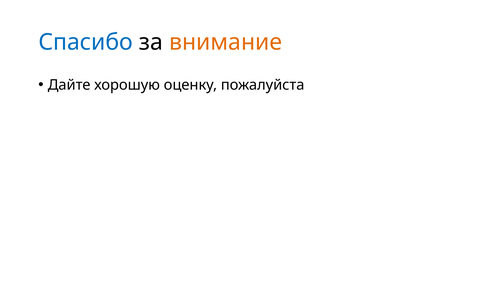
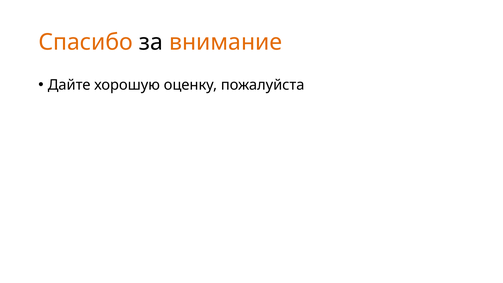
Спасибо colour: blue -> orange
